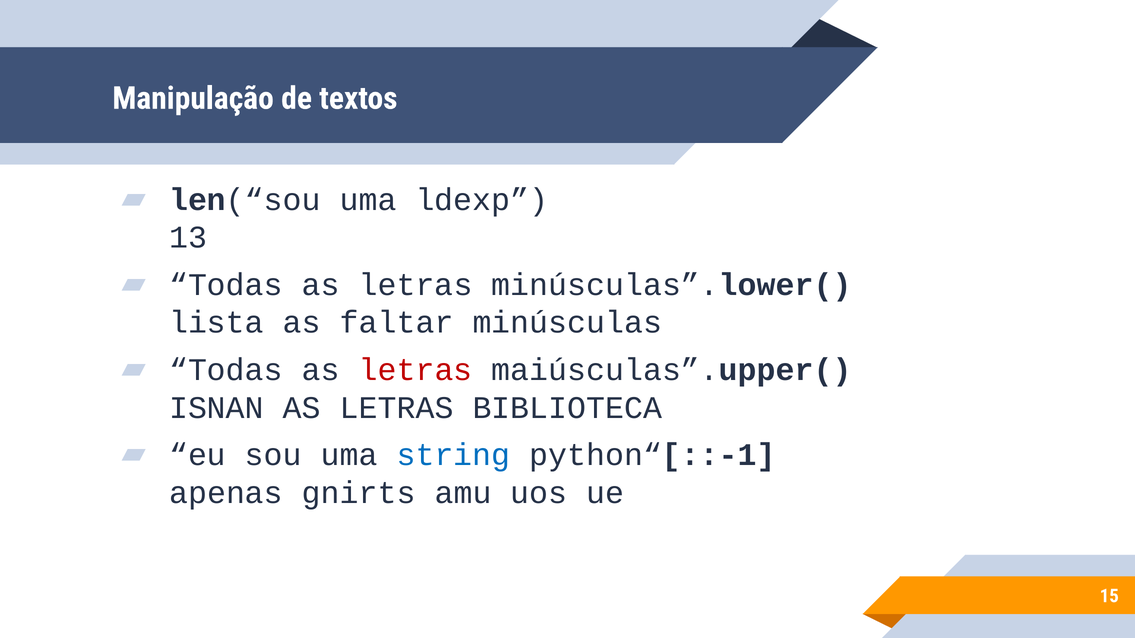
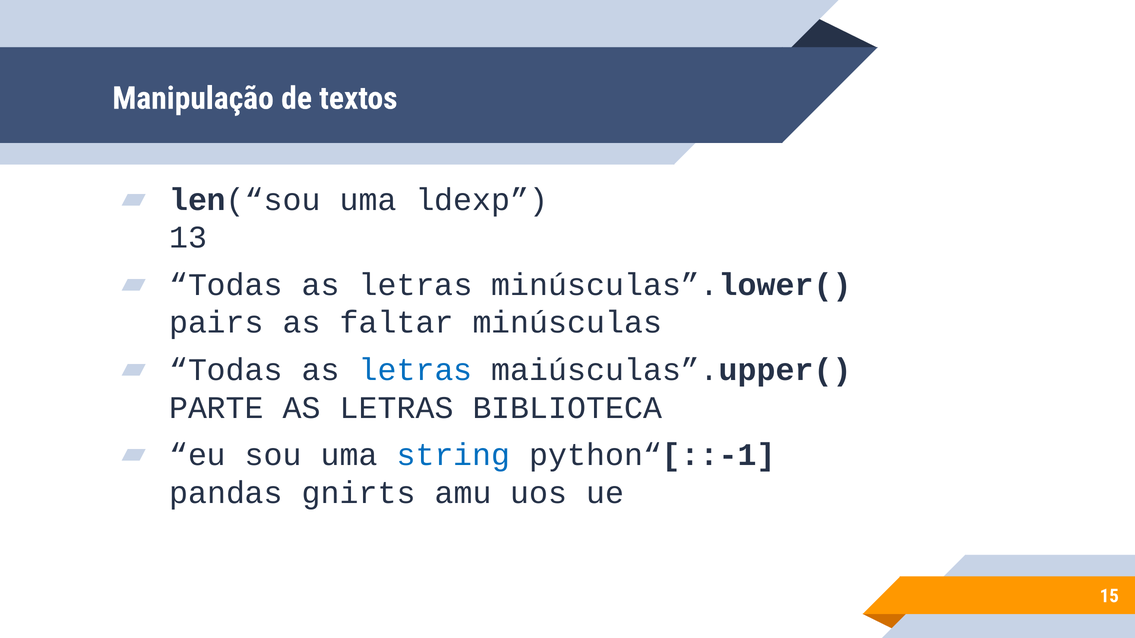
lista: lista -> pairs
letras at (416, 370) colour: red -> blue
ISNAN: ISNAN -> PARTE
apenas: apenas -> pandas
